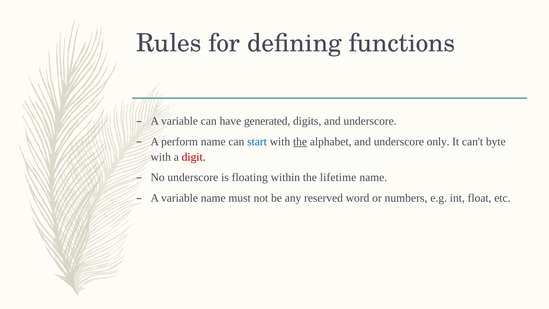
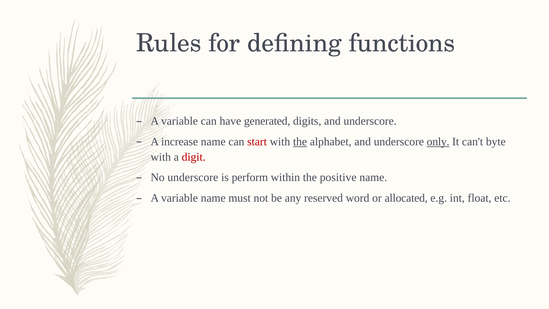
perform: perform -> increase
start colour: blue -> red
only underline: none -> present
floating: floating -> perform
lifetime: lifetime -> positive
numbers: numbers -> allocated
